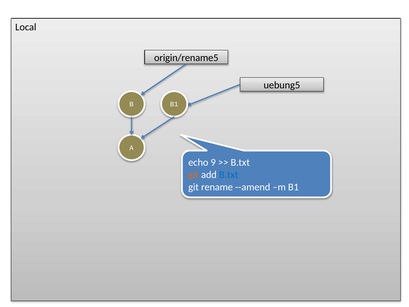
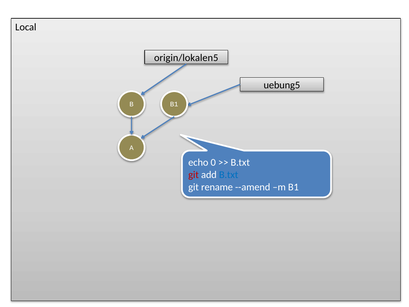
origin/rename5: origin/rename5 -> origin/lokalen5
9: 9 -> 0
git at (194, 175) colour: orange -> red
